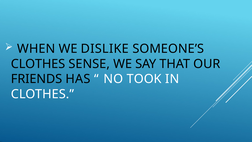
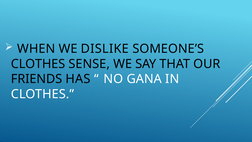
TOOK: TOOK -> GANA
